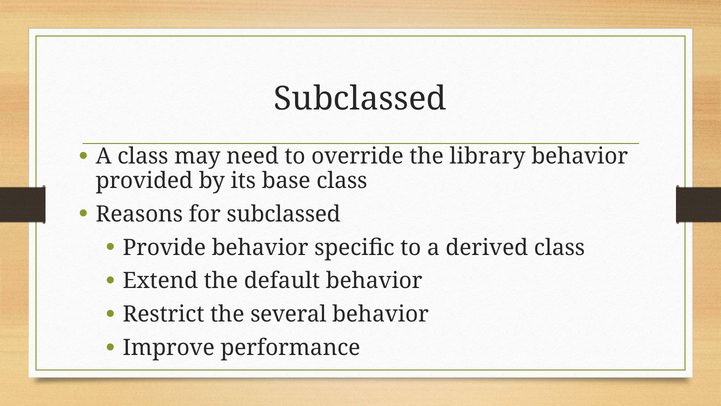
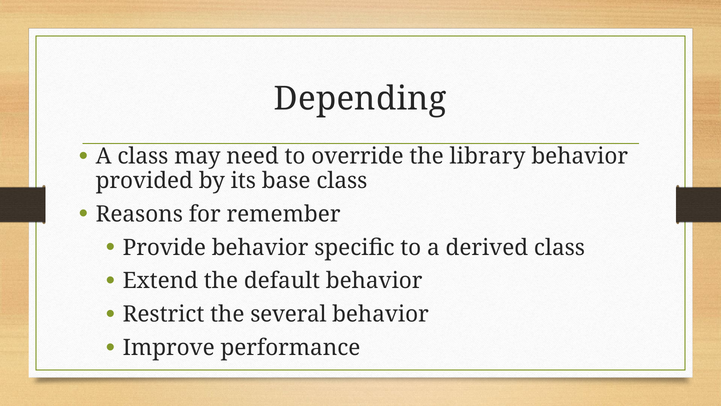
Subclassed at (360, 99): Subclassed -> Depending
for subclassed: subclassed -> remember
